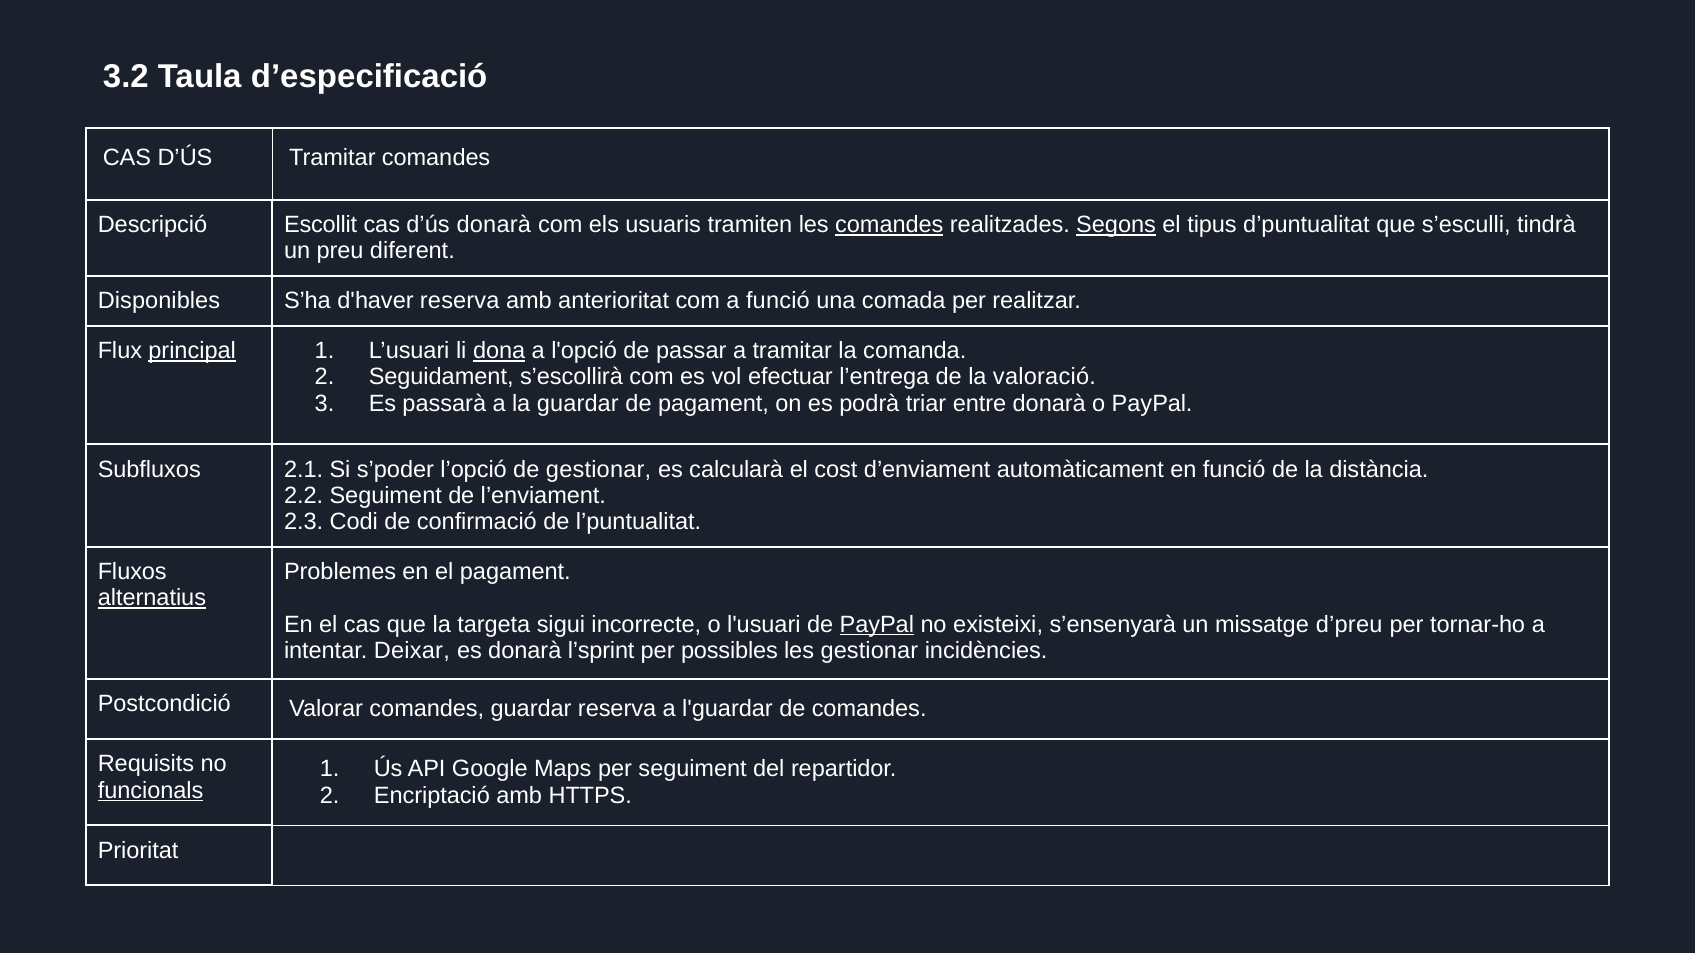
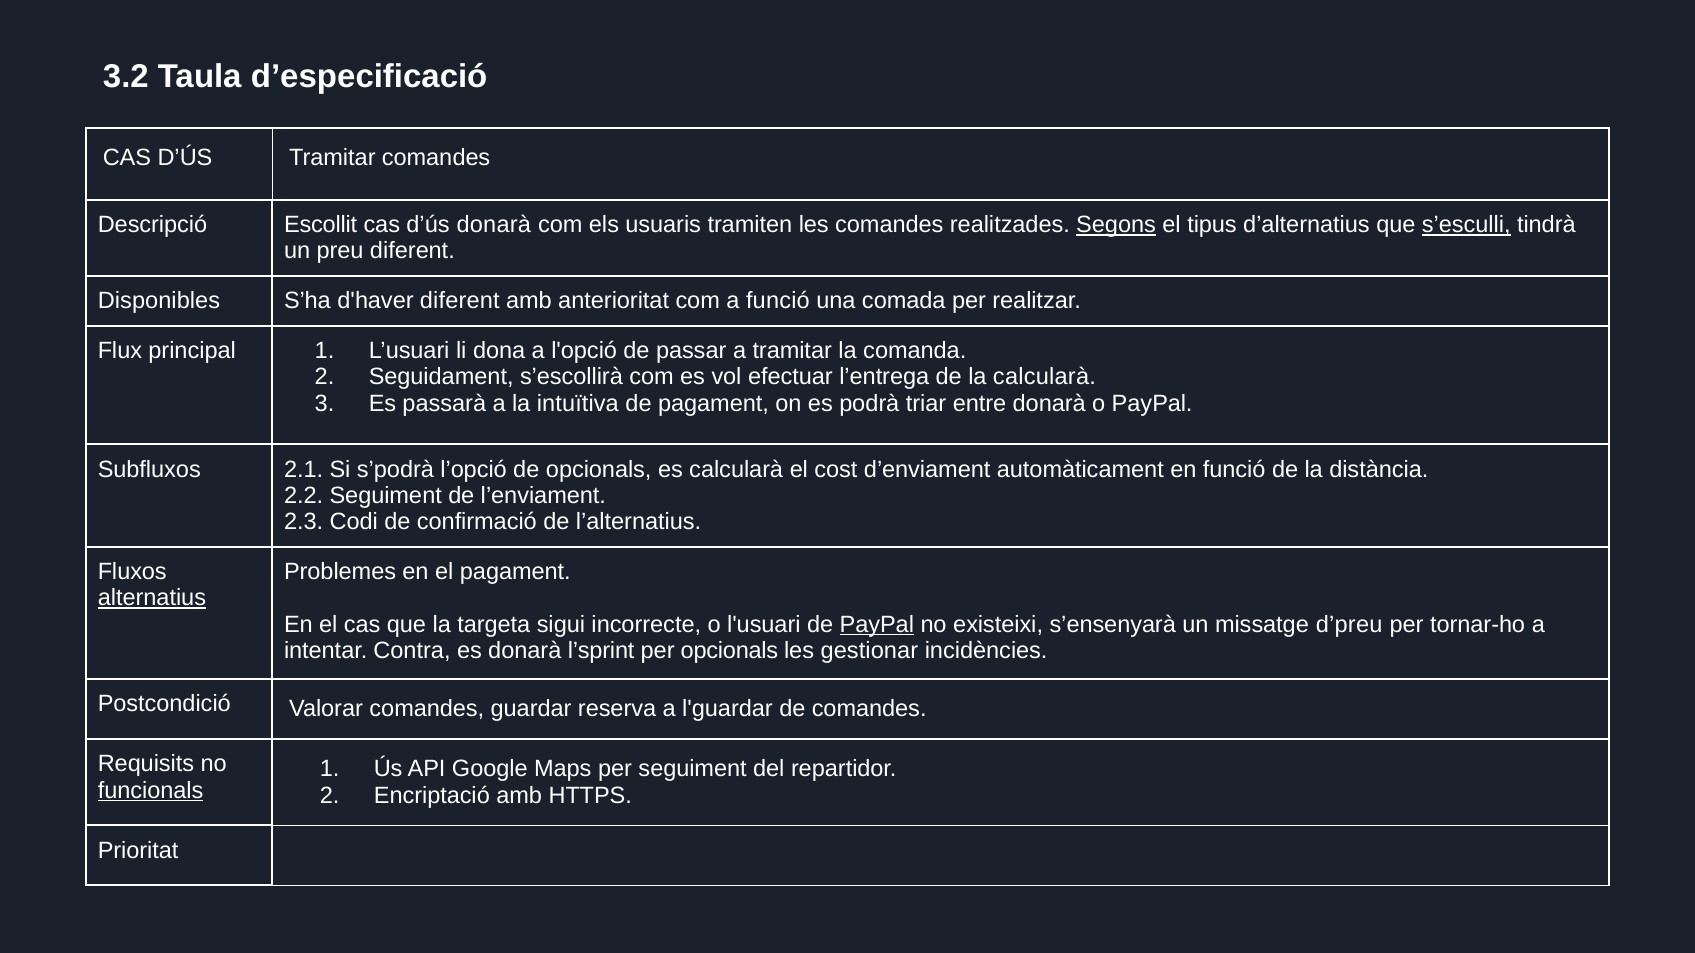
comandes at (889, 225) underline: present -> none
d’puntualitat: d’puntualitat -> d’alternatius
s’esculli underline: none -> present
d'haver reserva: reserva -> diferent
principal underline: present -> none
dona underline: present -> none
la valoració: valoració -> calcularà
la guardar: guardar -> intuïtiva
s’poder: s’poder -> s’podrà
de gestionar: gestionar -> opcionals
l’puntualitat: l’puntualitat -> l’alternatius
Deixar: Deixar -> Contra
per possibles: possibles -> opcionals
